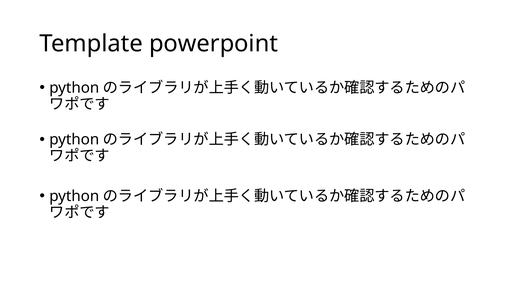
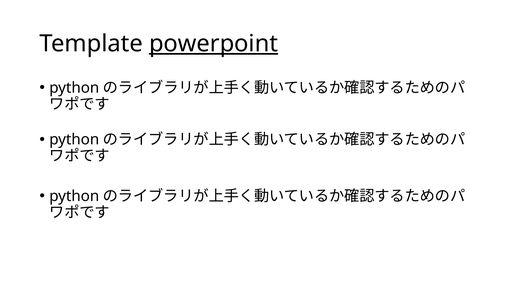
powerpoint underline: none -> present
